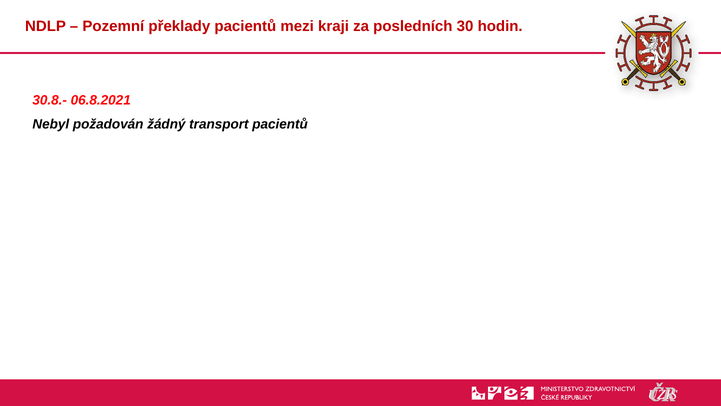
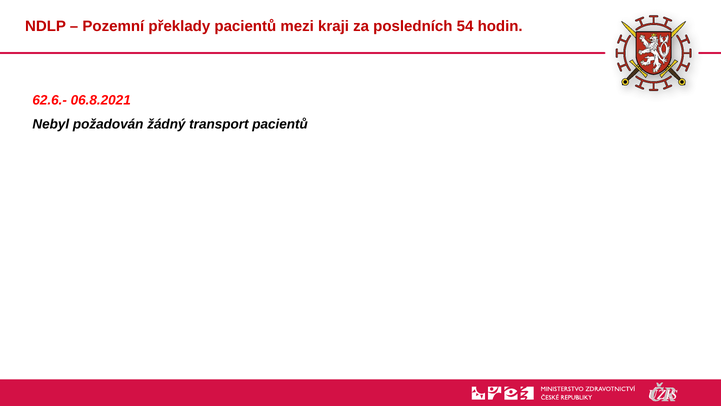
30: 30 -> 54
30.8.-: 30.8.- -> 62.6.-
